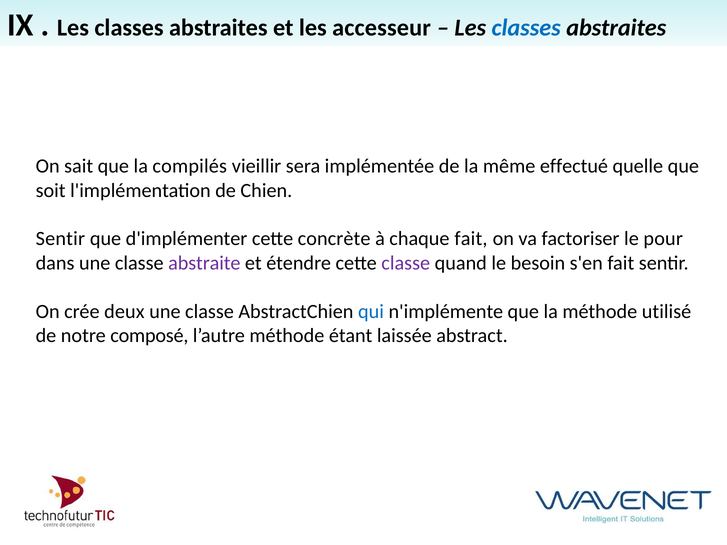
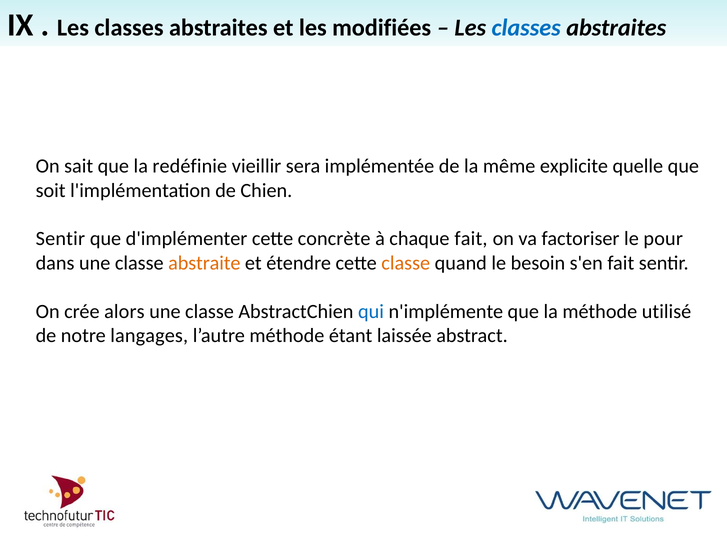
accesseur: accesseur -> modifiées
compilés: compilés -> redéfinie
effectué: effectué -> explicite
abstraite colour: purple -> orange
classe at (406, 263) colour: purple -> orange
deux: deux -> alors
composé: composé -> langages
